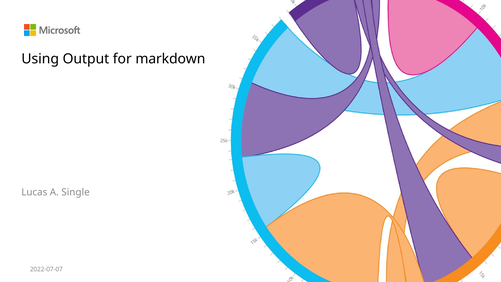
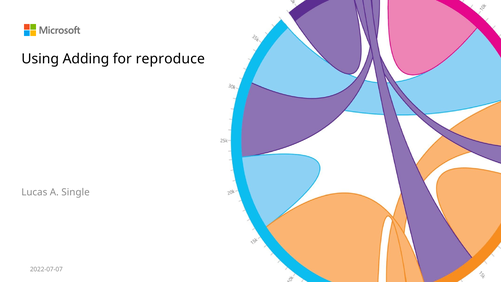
Output: Output -> Adding
markdown: markdown -> reproduce
